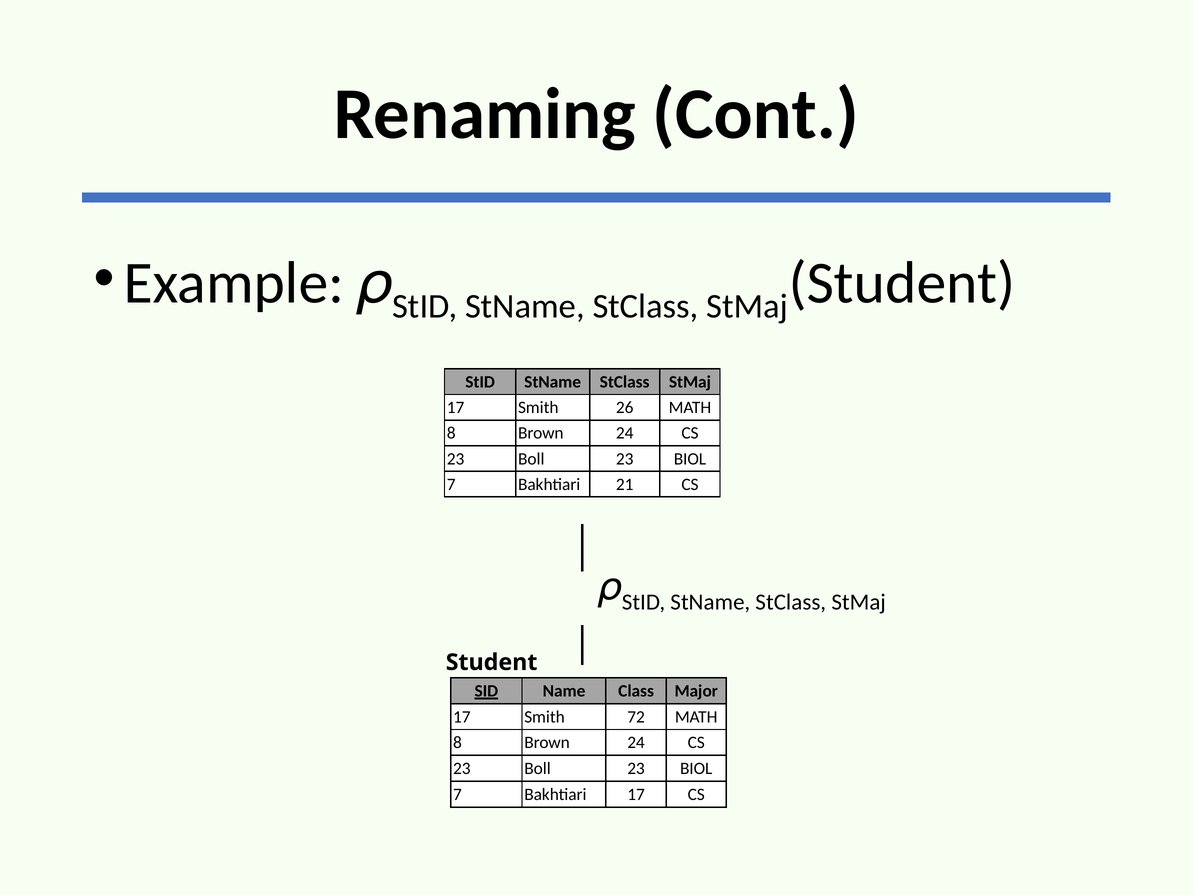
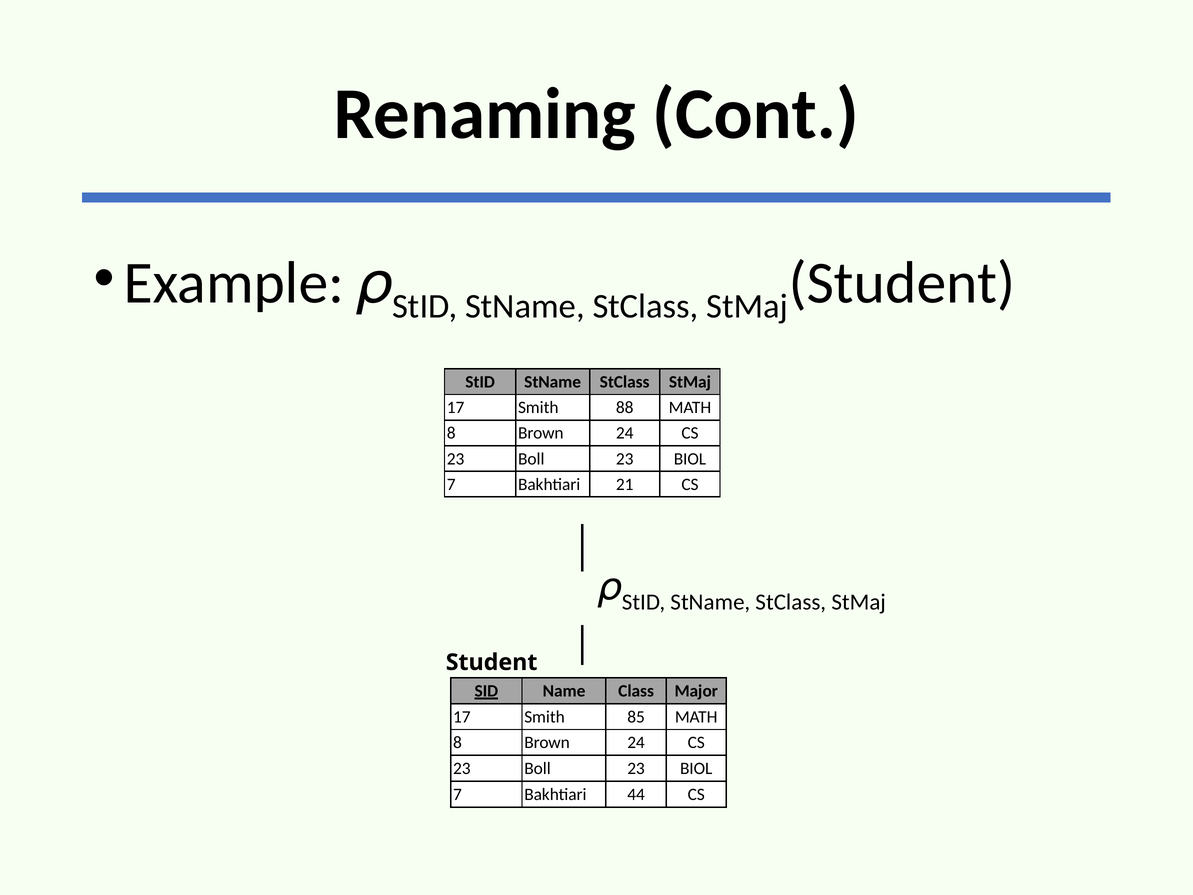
26: 26 -> 88
72: 72 -> 85
Bakhtiari 17: 17 -> 44
